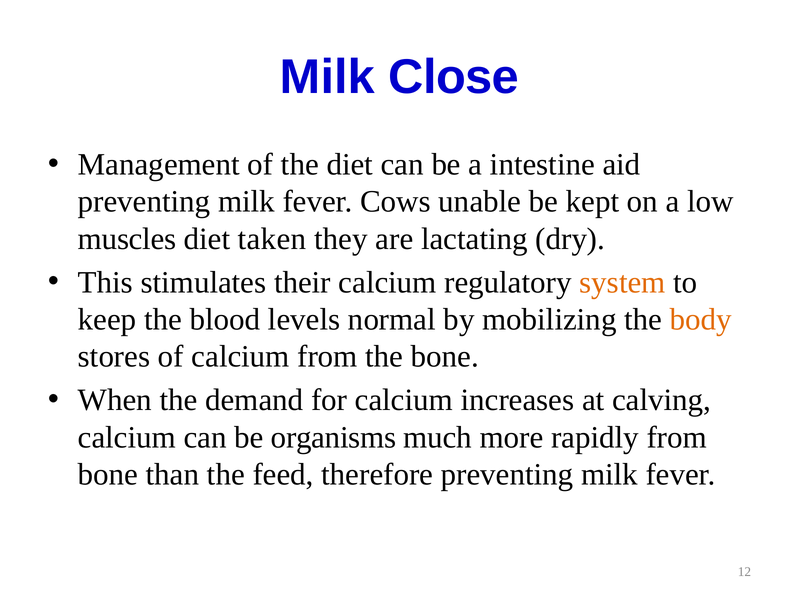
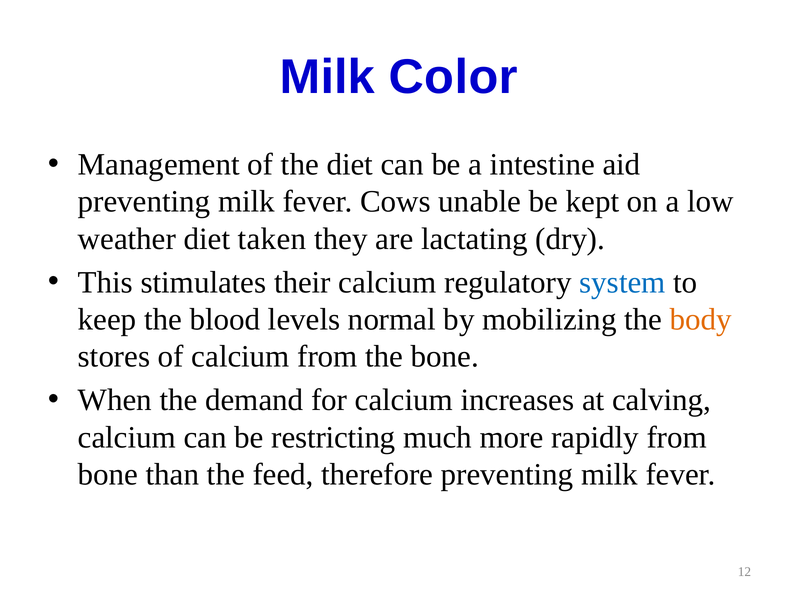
Close: Close -> Color
muscles: muscles -> weather
system colour: orange -> blue
organisms: organisms -> restricting
